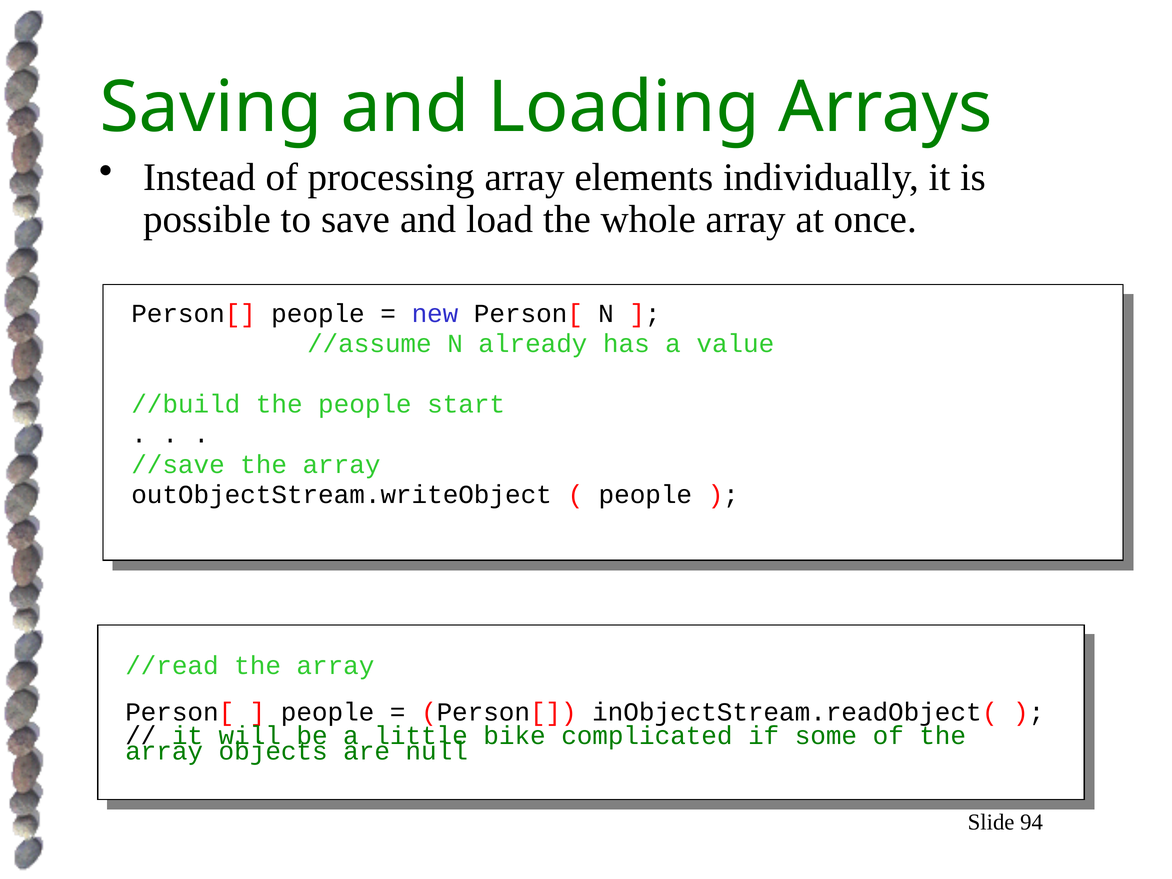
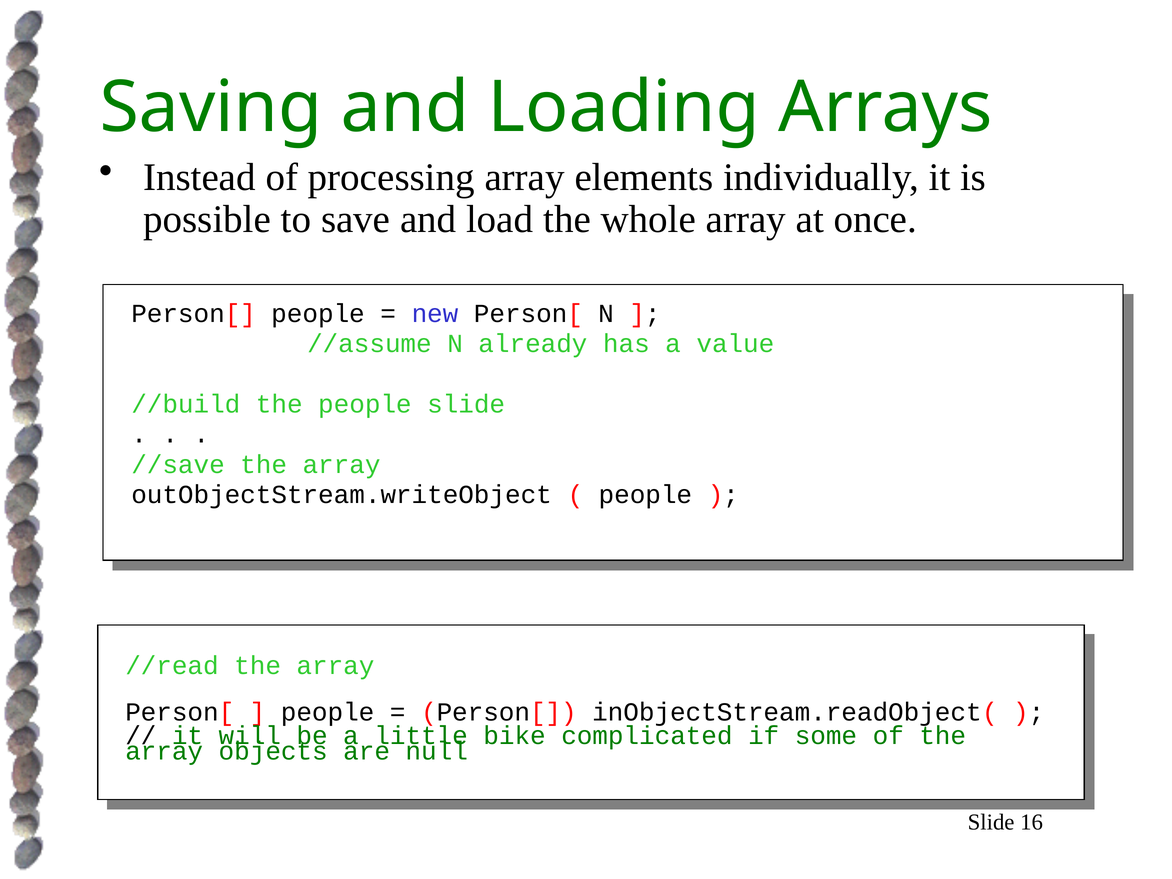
people start: start -> slide
94: 94 -> 16
